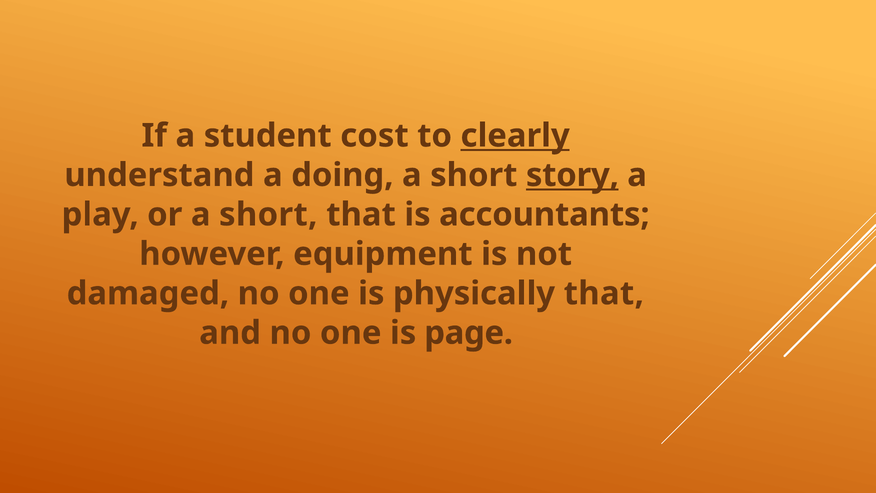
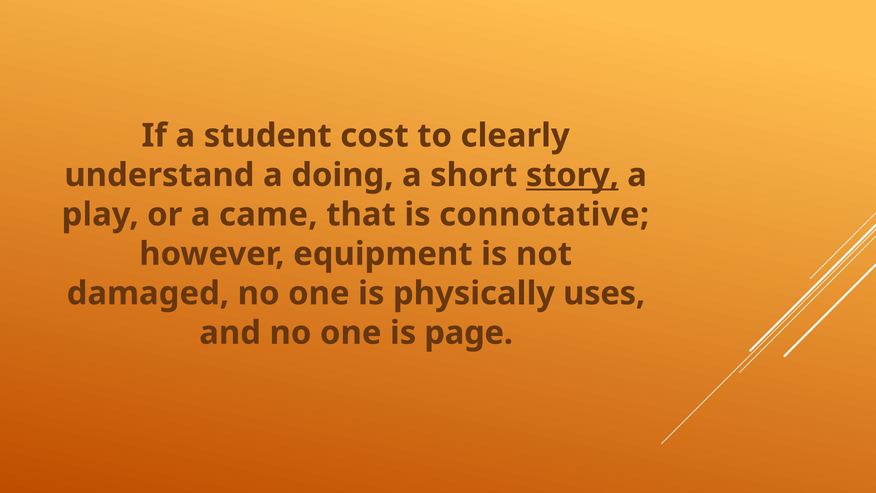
clearly underline: present -> none
or a short: short -> came
accountants: accountants -> connotative
physically that: that -> uses
